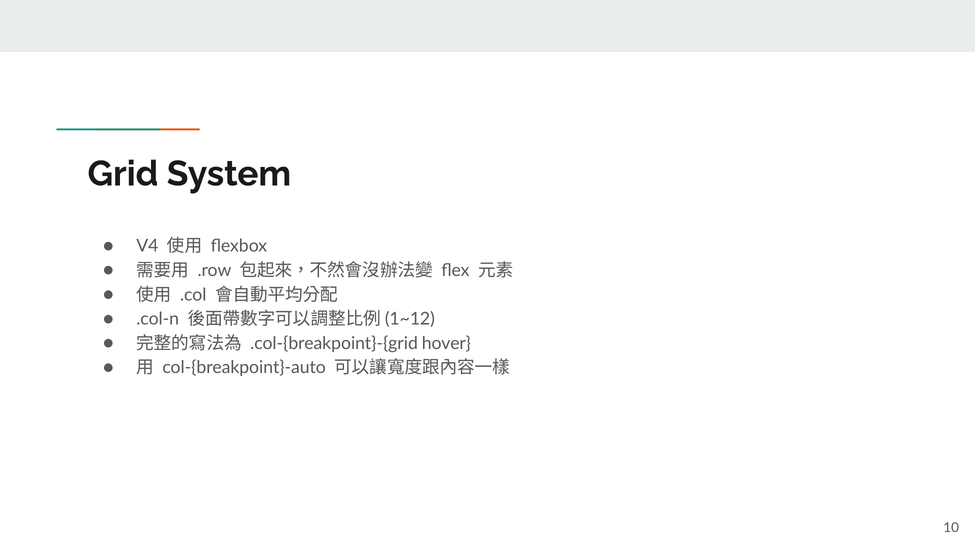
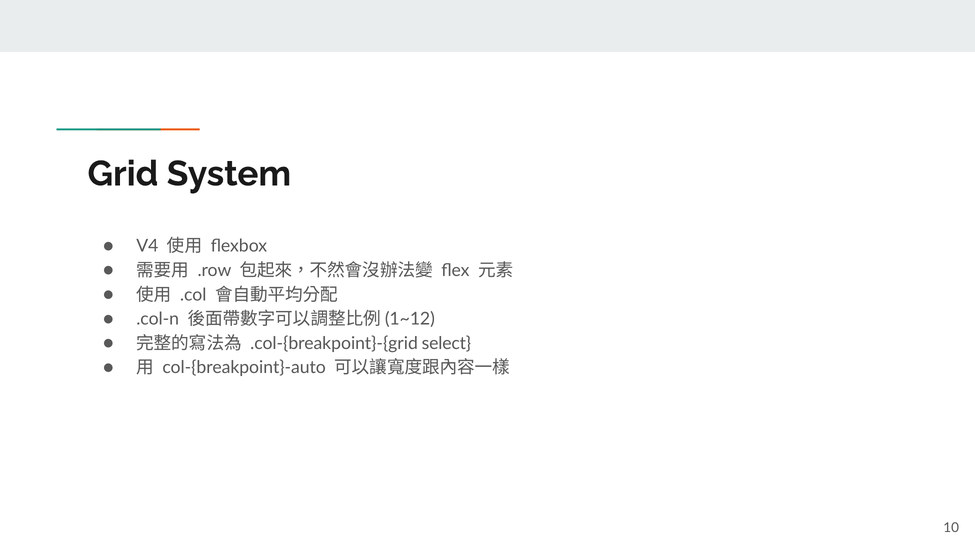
hover: hover -> select
